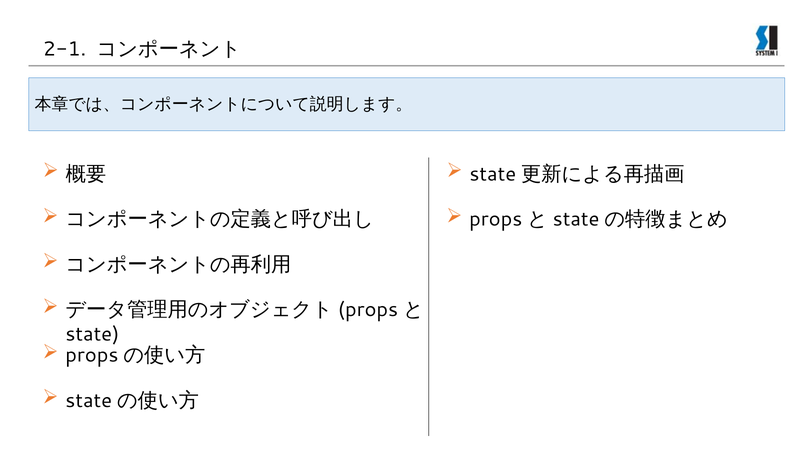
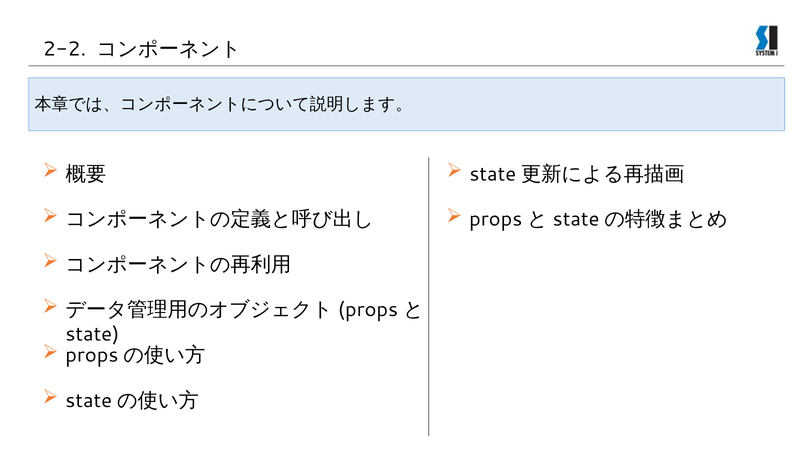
2-1: 2-1 -> 2-2
